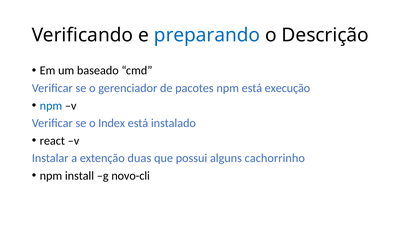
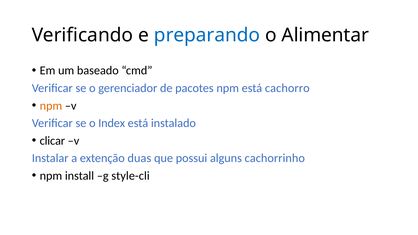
Descrição: Descrição -> Alimentar
execução: execução -> cachorro
npm at (51, 106) colour: blue -> orange
react: react -> clicar
novo-cli: novo-cli -> style-cli
